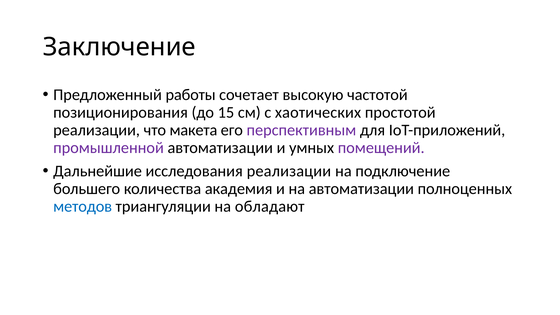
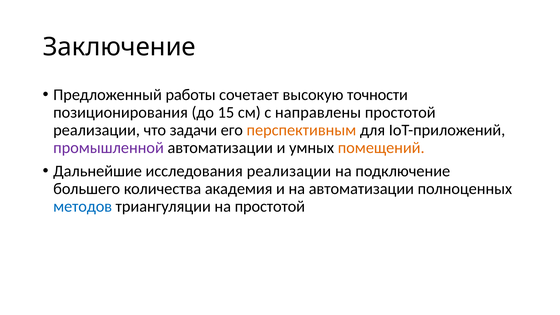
частотой: частотой -> точности
хаотических: хаотических -> направлены
макета: макета -> задачи
перспективным colour: purple -> orange
помещений colour: purple -> orange
на обладают: обладают -> простотой
